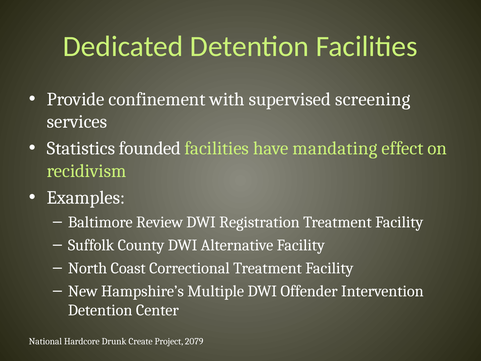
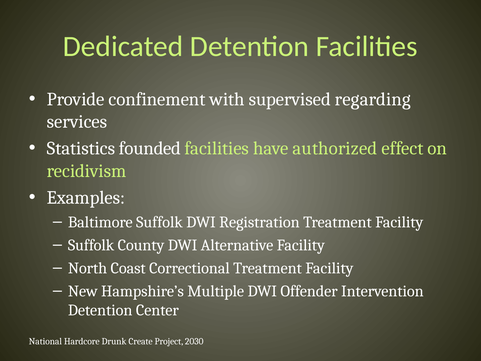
screening: screening -> regarding
mandating: mandating -> authorized
Baltimore Review: Review -> Suffolk
2079: 2079 -> 2030
